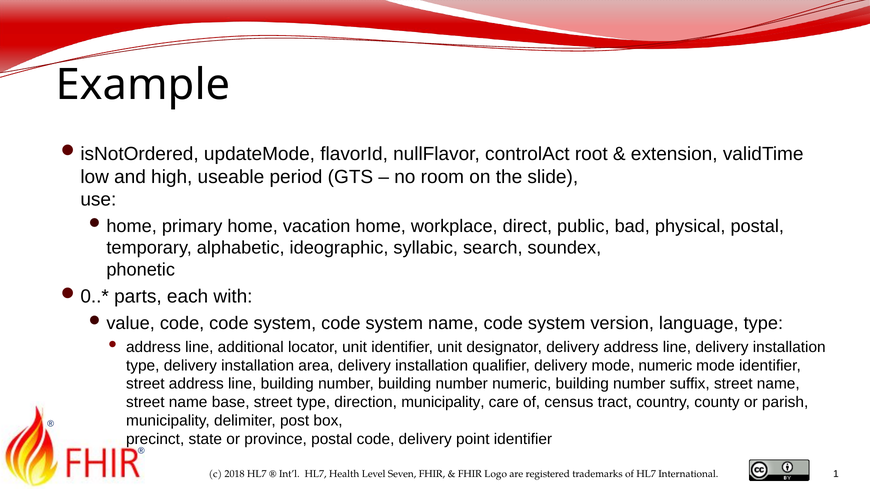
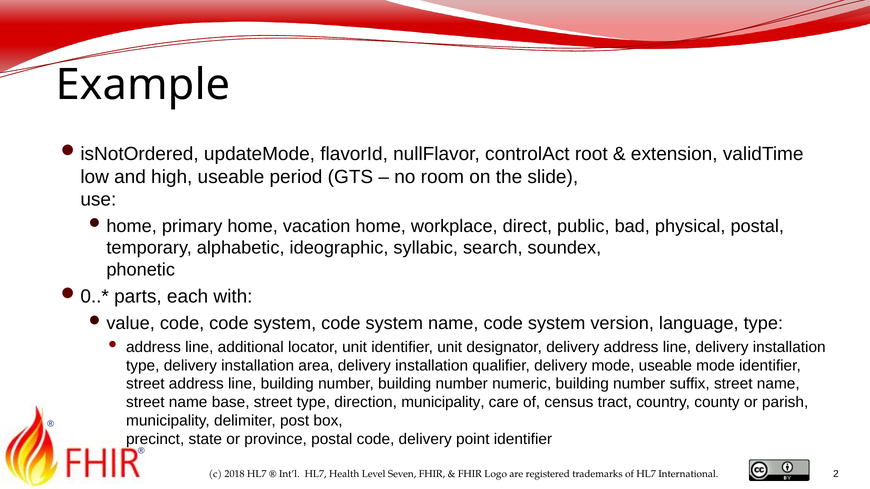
mode numeric: numeric -> useable
1: 1 -> 2
